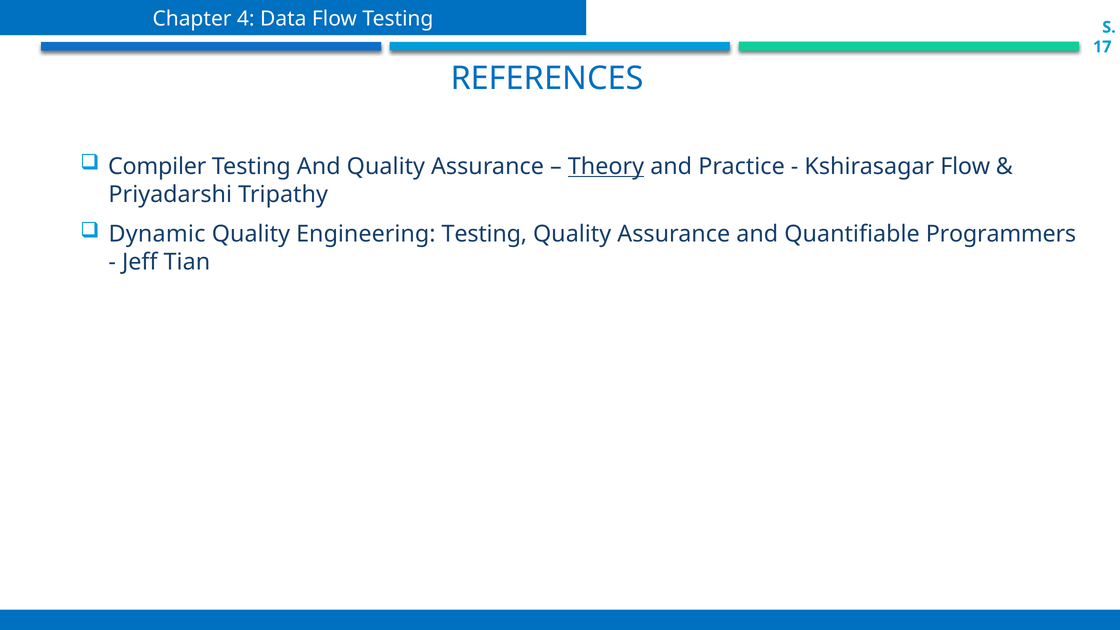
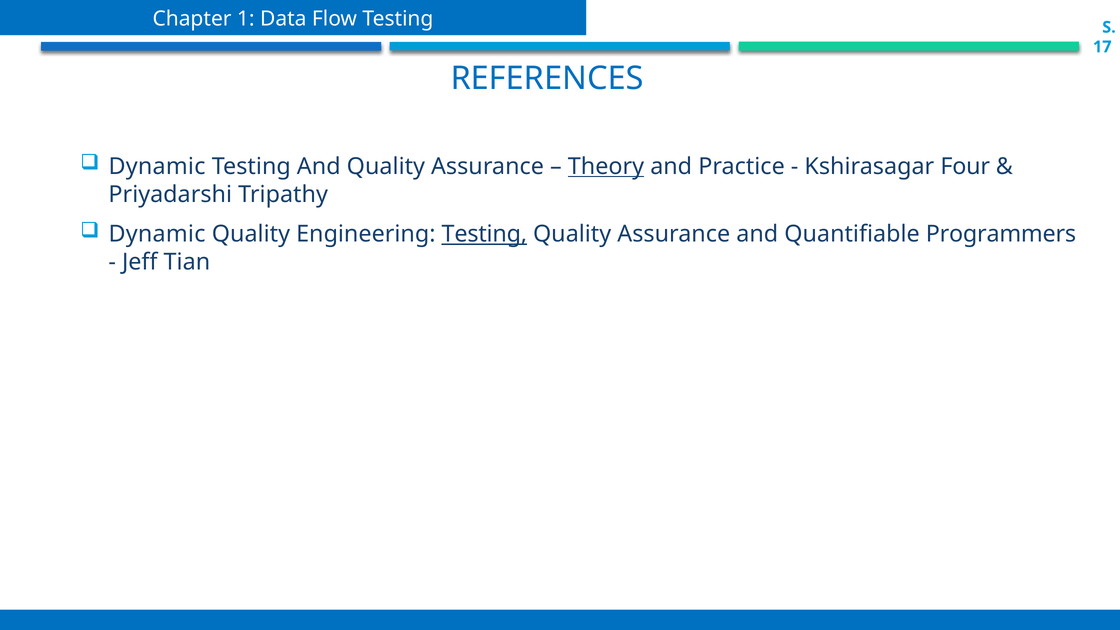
4: 4 -> 1
Compiler at (157, 166): Compiler -> Dynamic
Kshirasagar Flow: Flow -> Four
Testing at (484, 234) underline: none -> present
